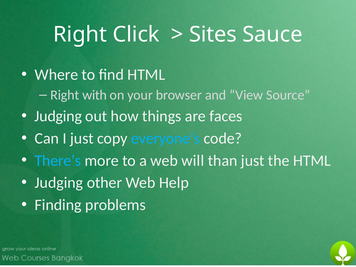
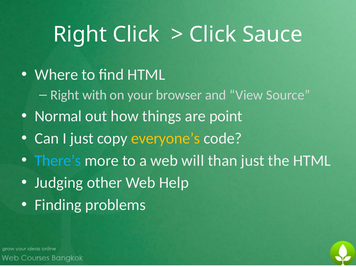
Sites at (213, 34): Sites -> Click
Judging at (58, 116): Judging -> Normal
faces: faces -> point
everyone’s colour: light blue -> yellow
